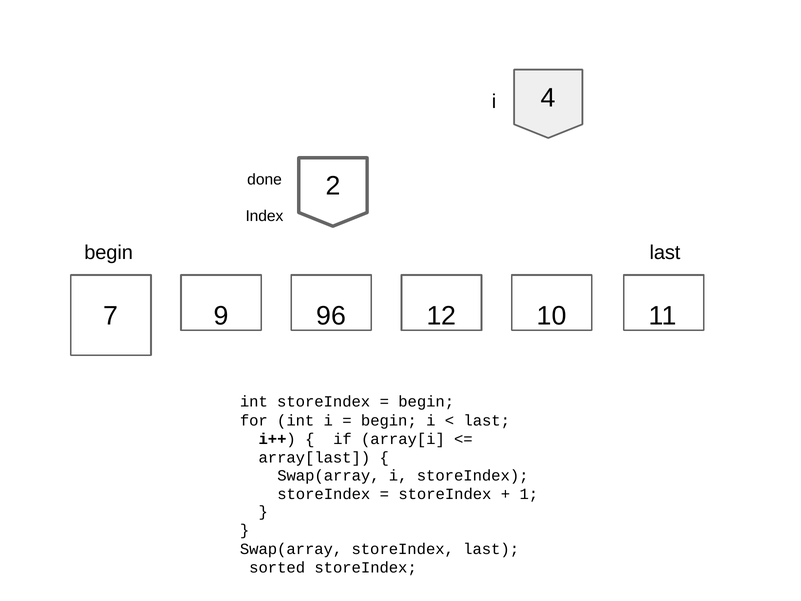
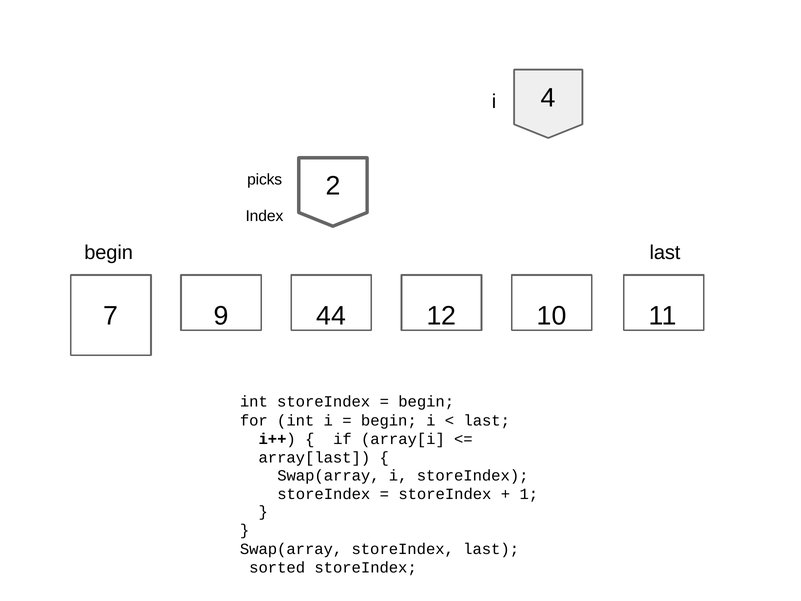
done: done -> picks
96: 96 -> 44
